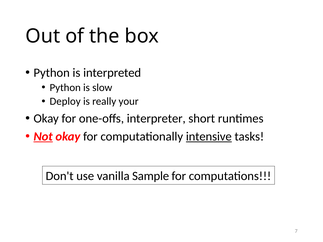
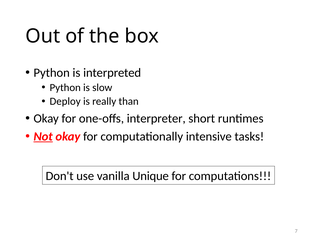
your: your -> than
intensive underline: present -> none
Sample: Sample -> Unique
